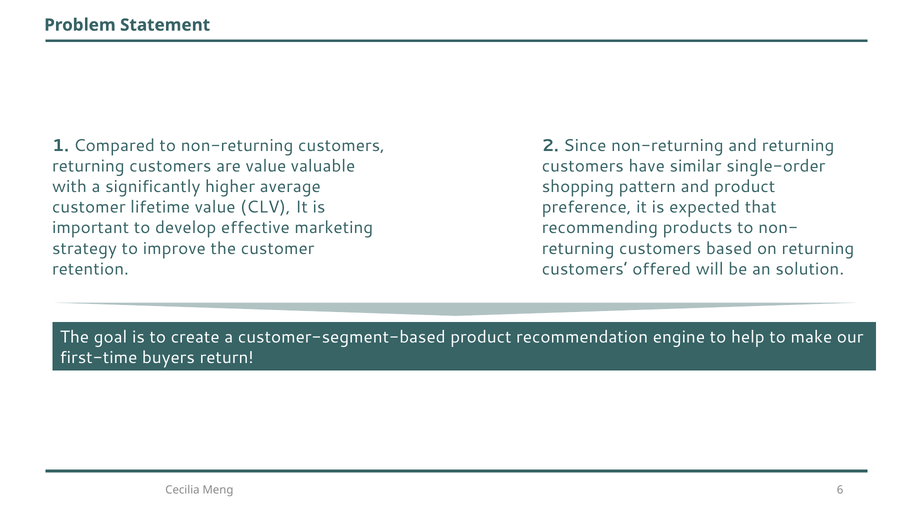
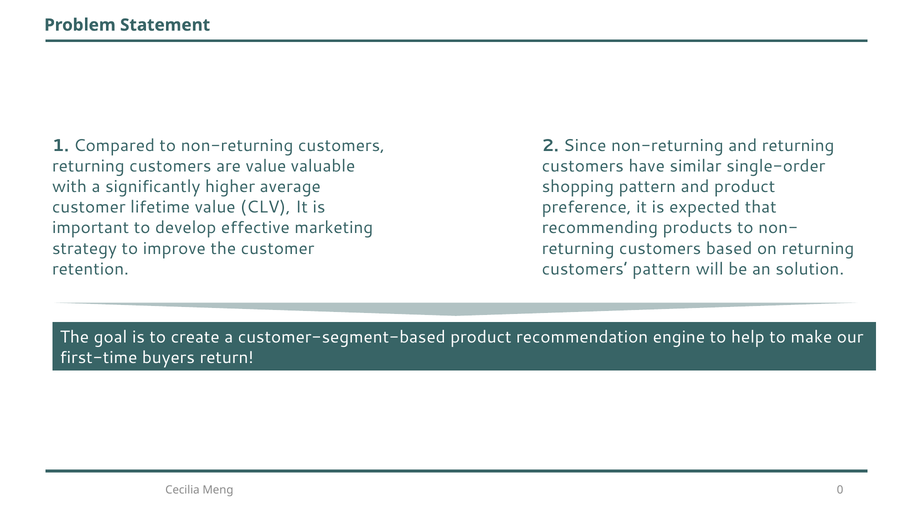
customers offered: offered -> pattern
6: 6 -> 0
